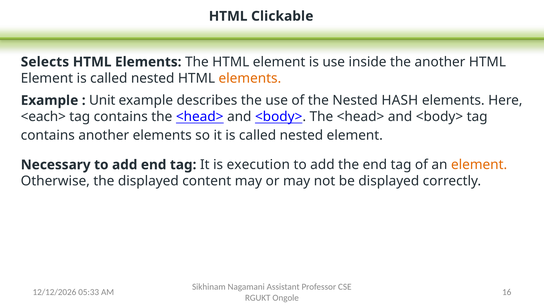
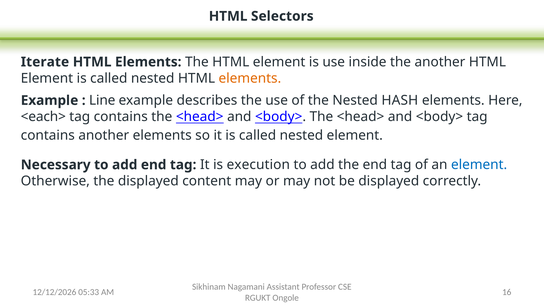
Clickable: Clickable -> Selectors
Selects: Selects -> Iterate
Unit: Unit -> Line
element at (479, 165) colour: orange -> blue
